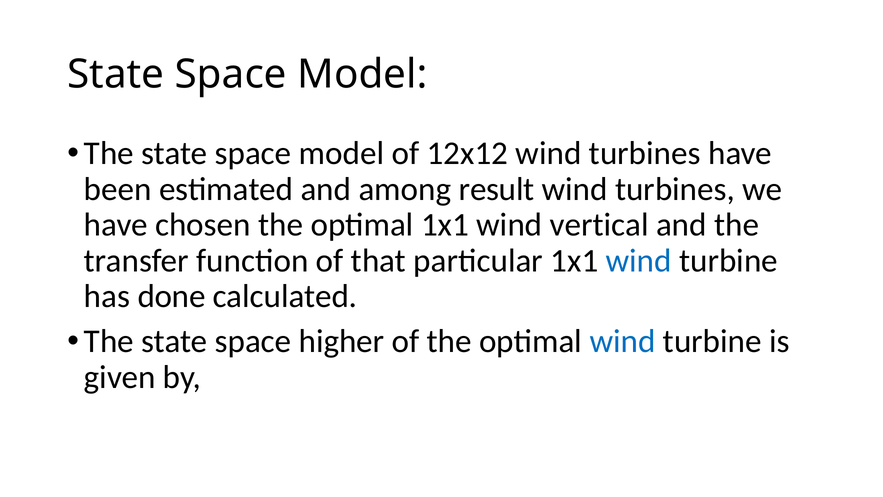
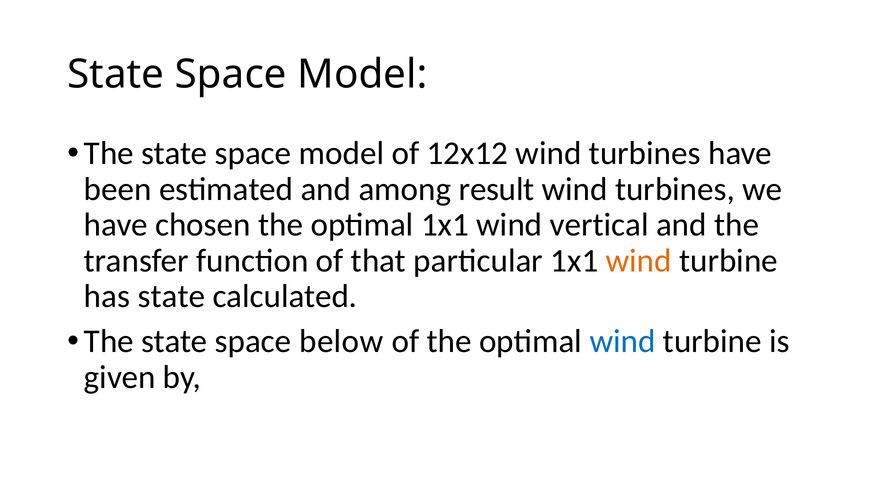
wind at (639, 261) colour: blue -> orange
has done: done -> state
higher: higher -> below
